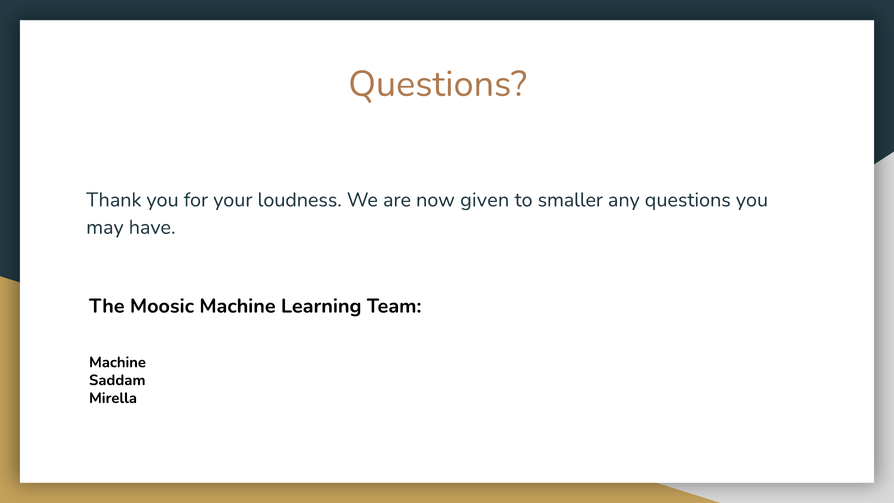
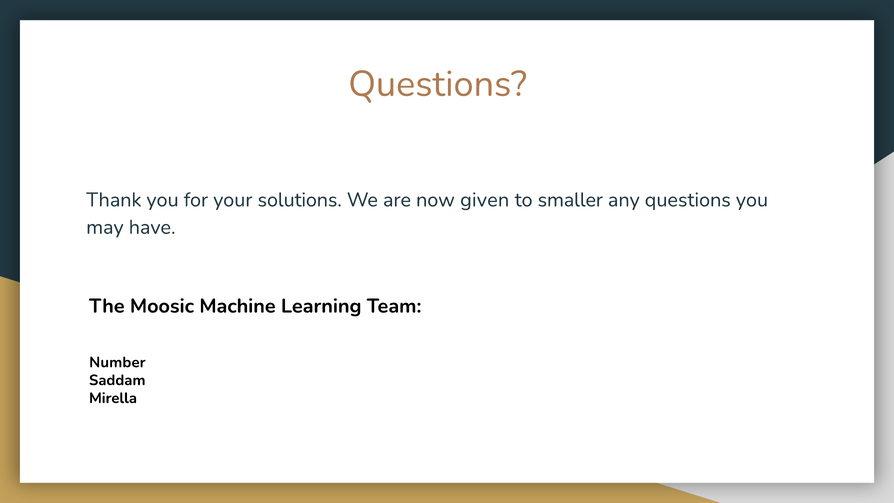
loudness: loudness -> solutions
Machine at (117, 362): Machine -> Number
